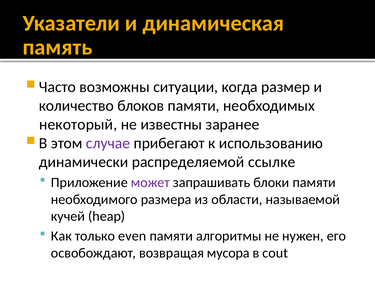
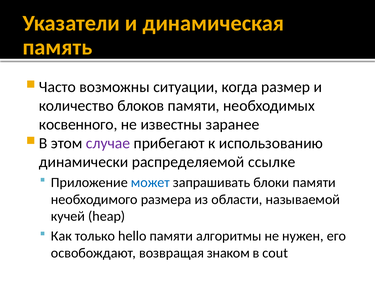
некоторый: некоторый -> косвенного
может colour: purple -> blue
even: even -> hello
мусора: мусора -> знаком
